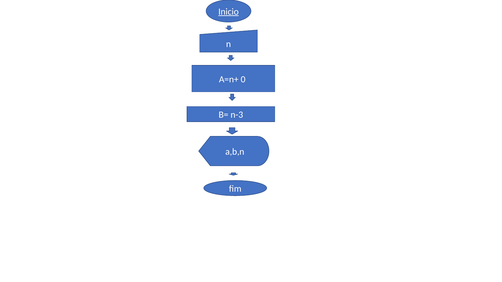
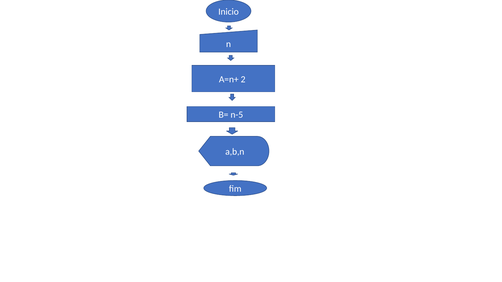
Inicio underline: present -> none
0: 0 -> 2
n-3: n-3 -> n-5
